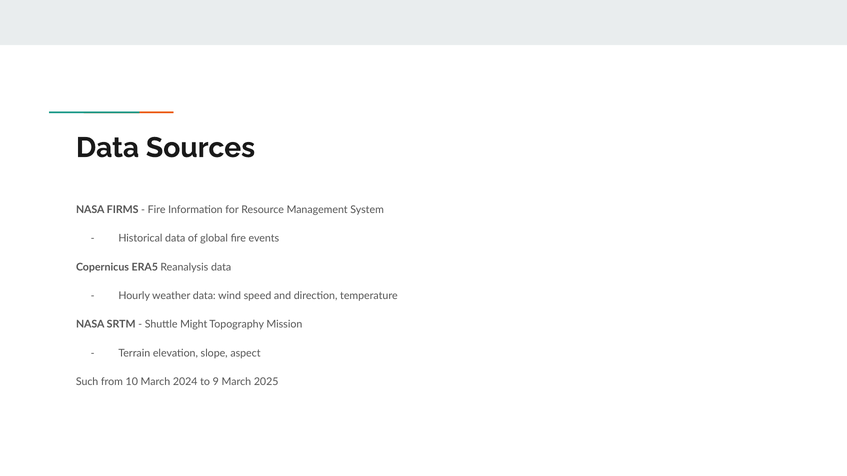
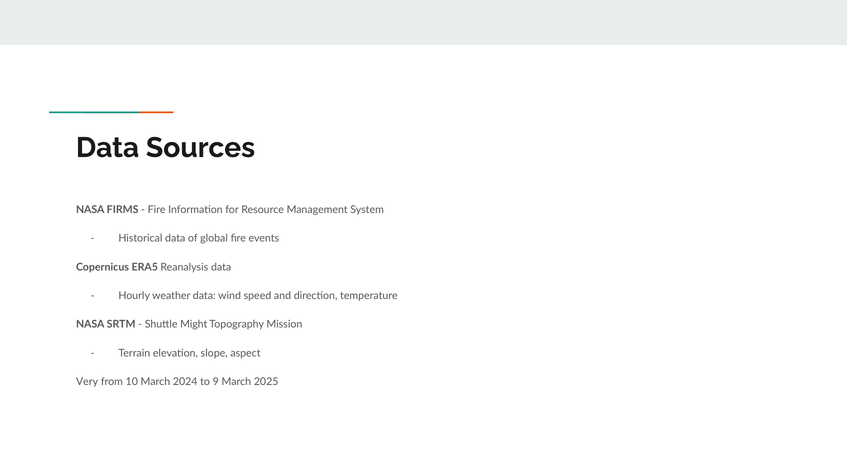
Such: Such -> Very
